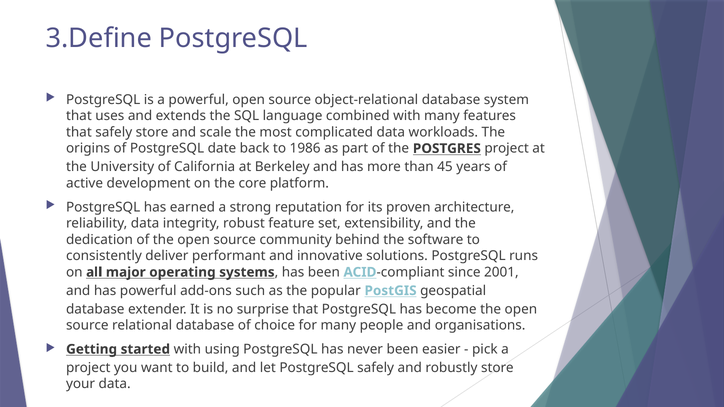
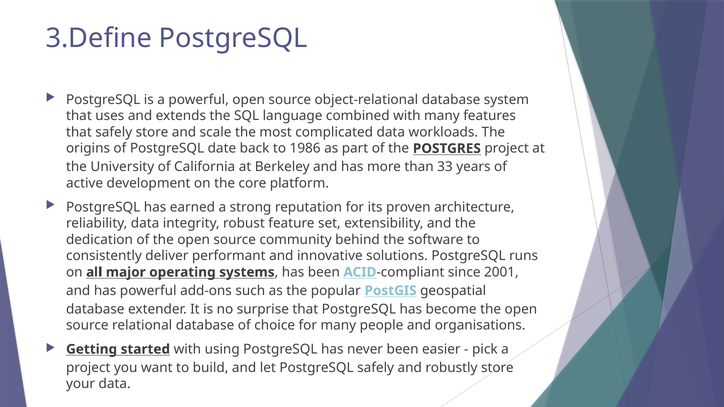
45: 45 -> 33
